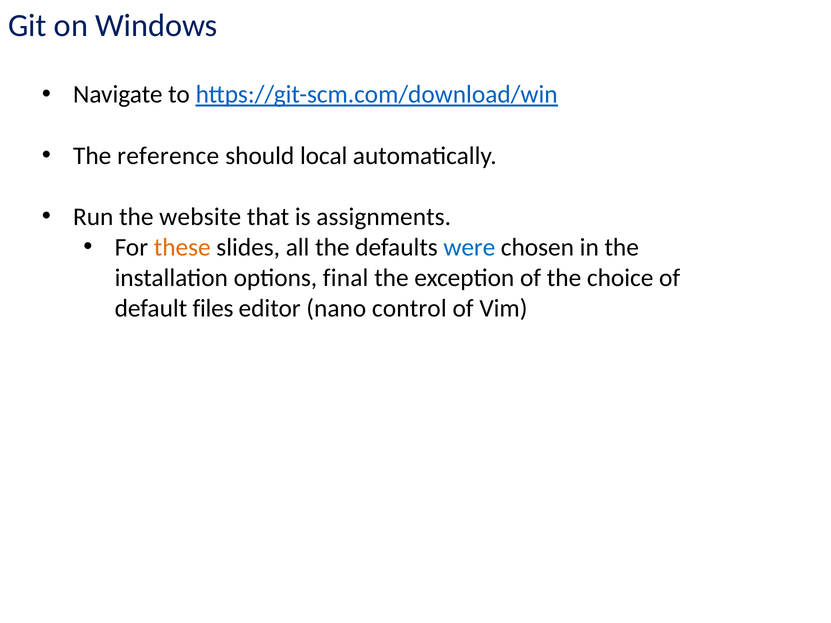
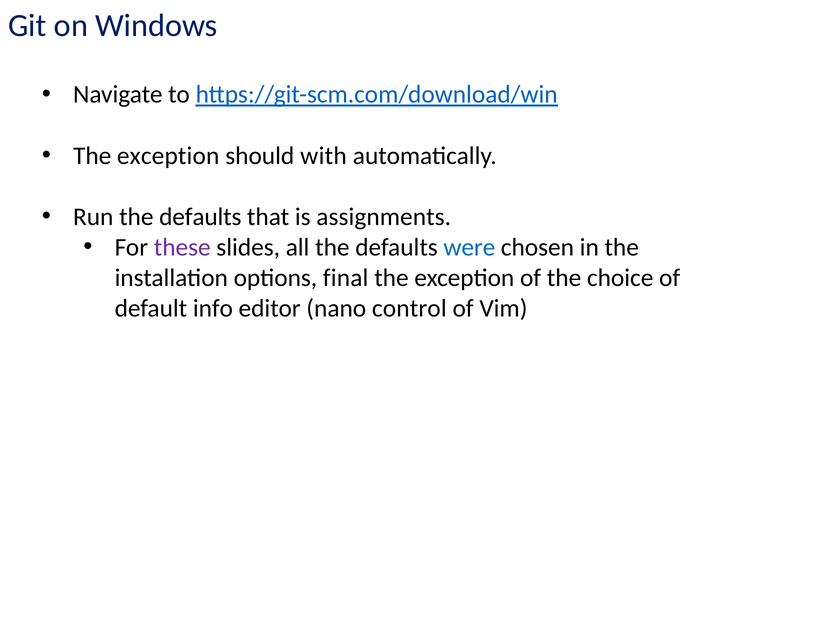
reference at (168, 156): reference -> exception
local: local -> with
Run the website: website -> defaults
these colour: orange -> purple
files: files -> info
